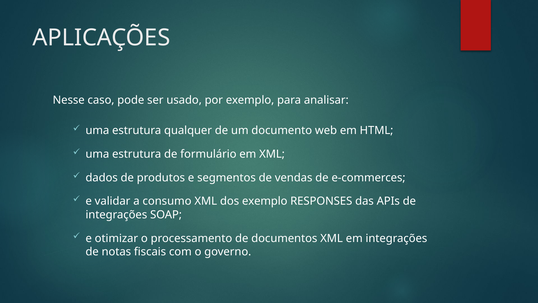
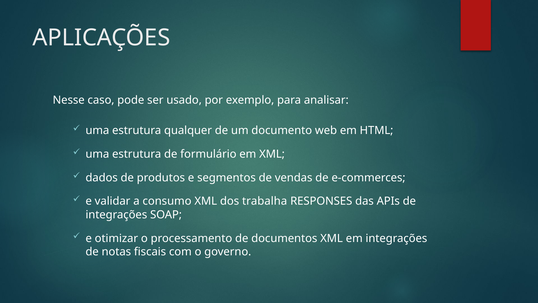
dos exemplo: exemplo -> trabalha
